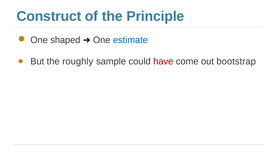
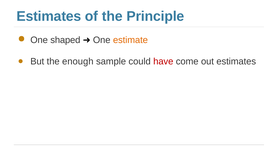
Construct at (49, 16): Construct -> Estimates
estimate colour: blue -> orange
roughly: roughly -> enough
out bootstrap: bootstrap -> estimates
